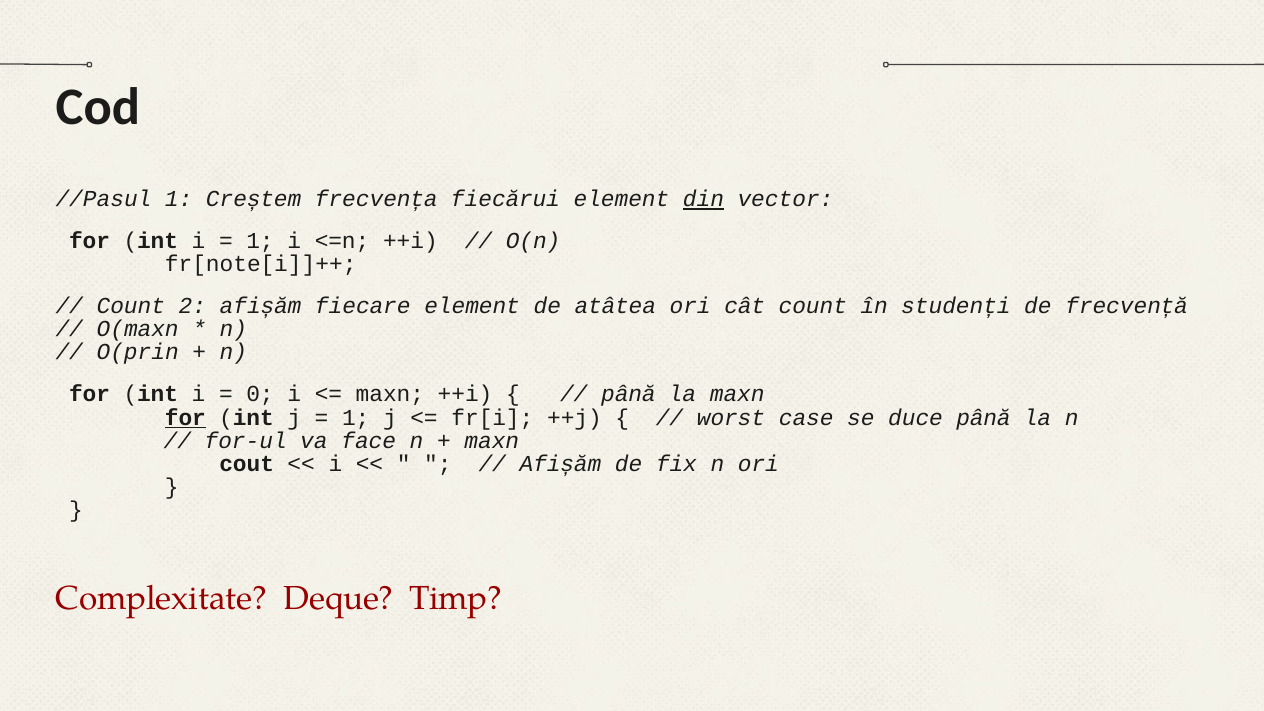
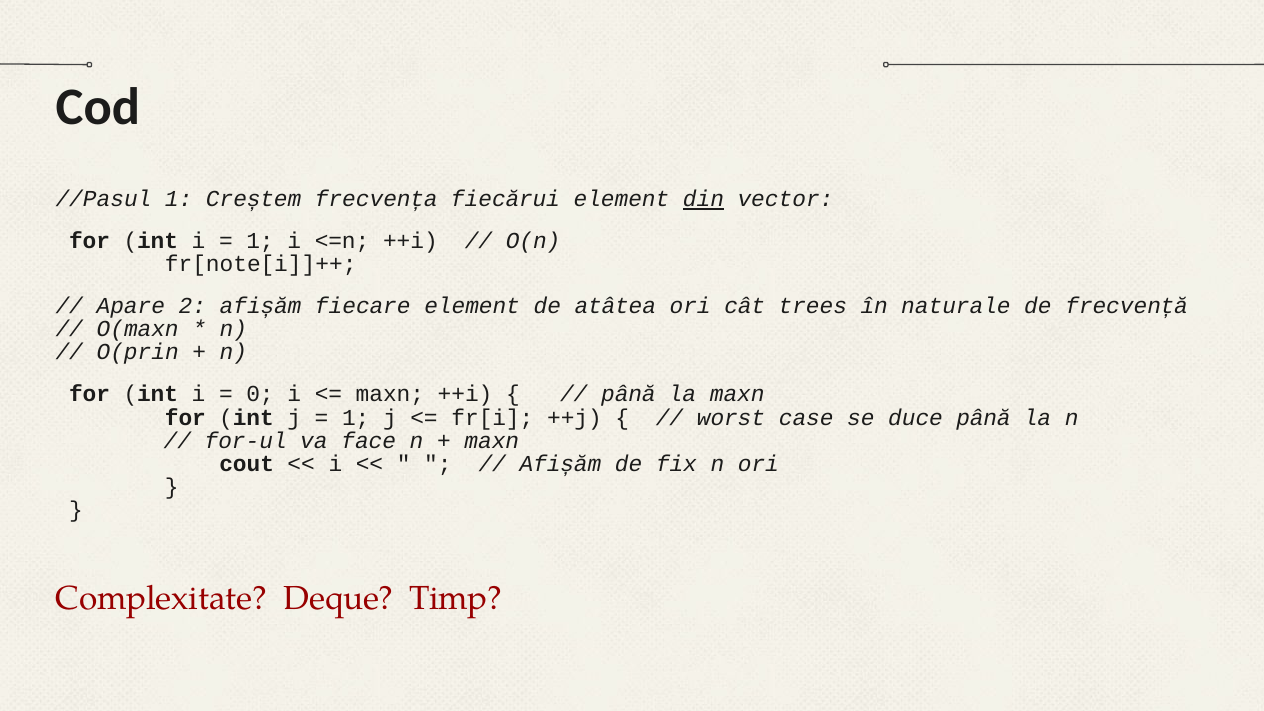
Count at (131, 306): Count -> Apare
cât count: count -> trees
studenți: studenți -> naturale
for at (185, 417) underline: present -> none
